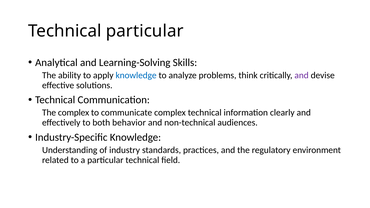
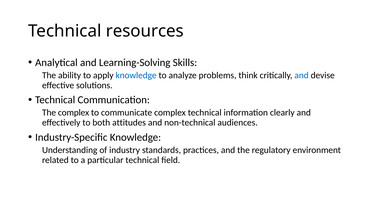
Technical particular: particular -> resources
and at (302, 75) colour: purple -> blue
behavior: behavior -> attitudes
